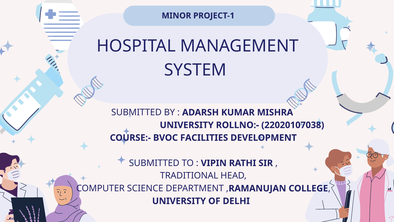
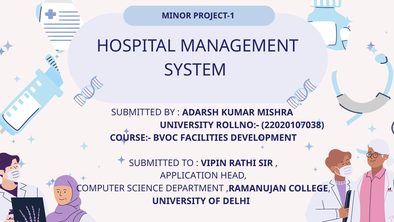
TRADITIONAL: TRADITIONAL -> APPLICATION
